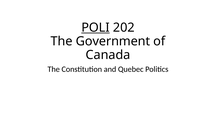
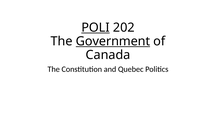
Government underline: none -> present
